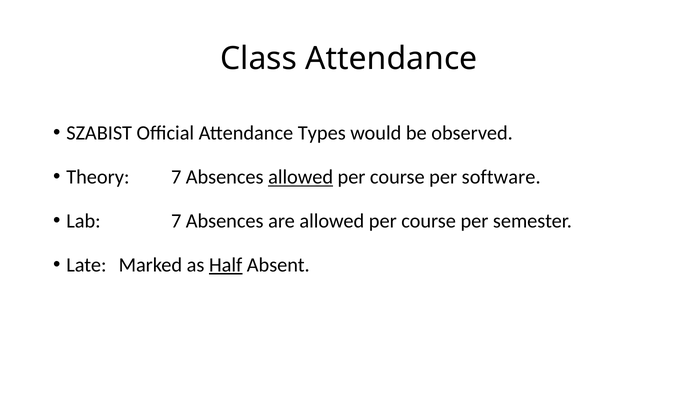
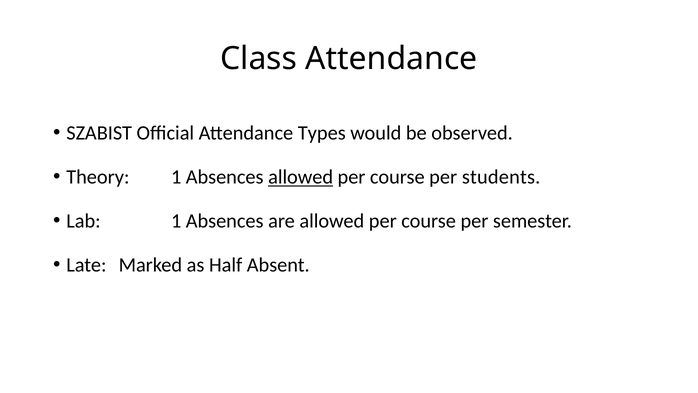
Theory 7: 7 -> 1
software: software -> students
Lab 7: 7 -> 1
Half underline: present -> none
